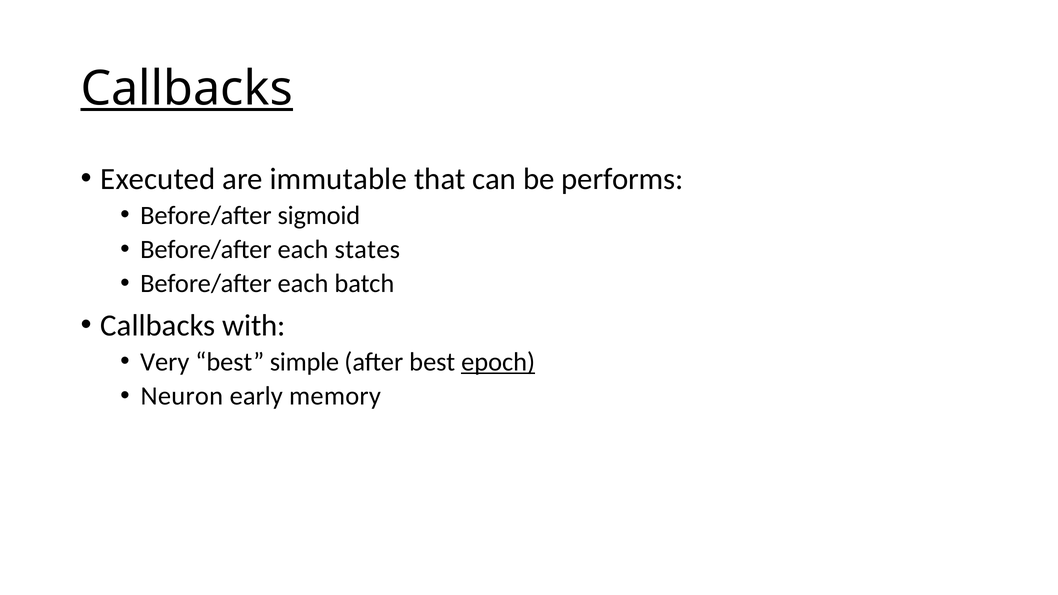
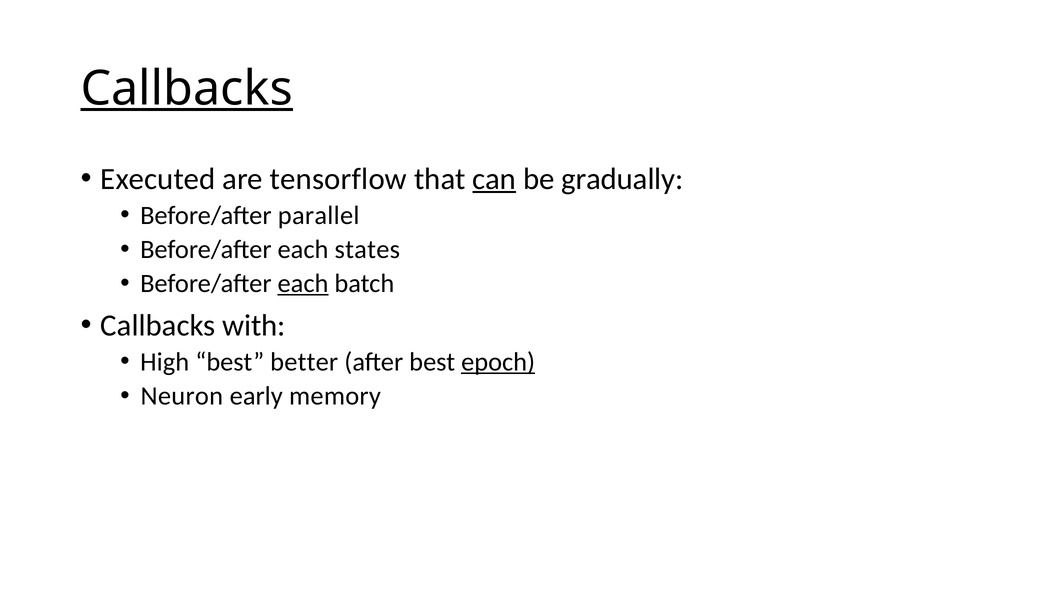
immutable: immutable -> tensorflow
can underline: none -> present
performs: performs -> gradually
sigmoid: sigmoid -> parallel
each at (303, 283) underline: none -> present
Very: Very -> High
simple: simple -> better
